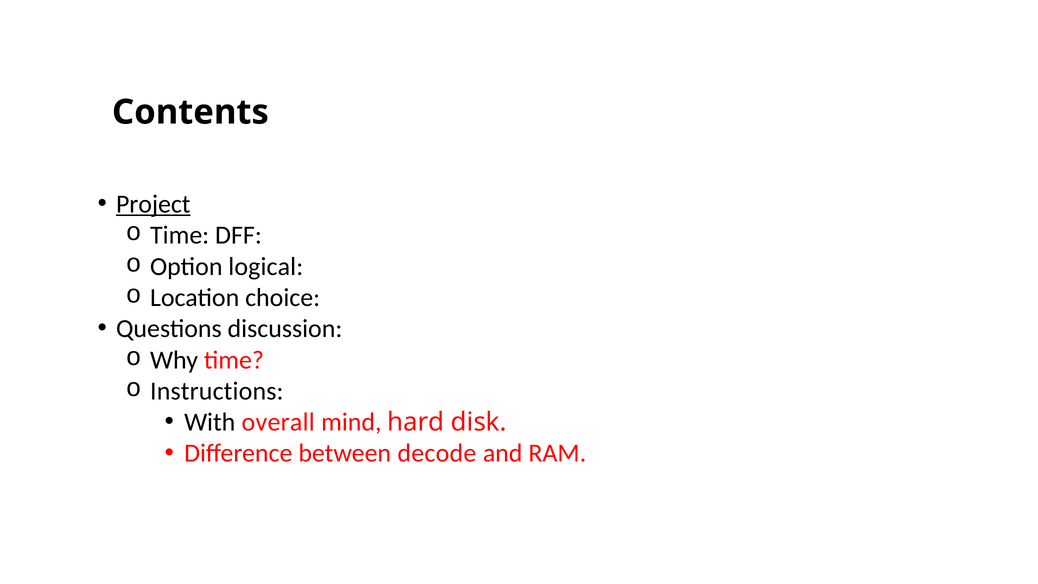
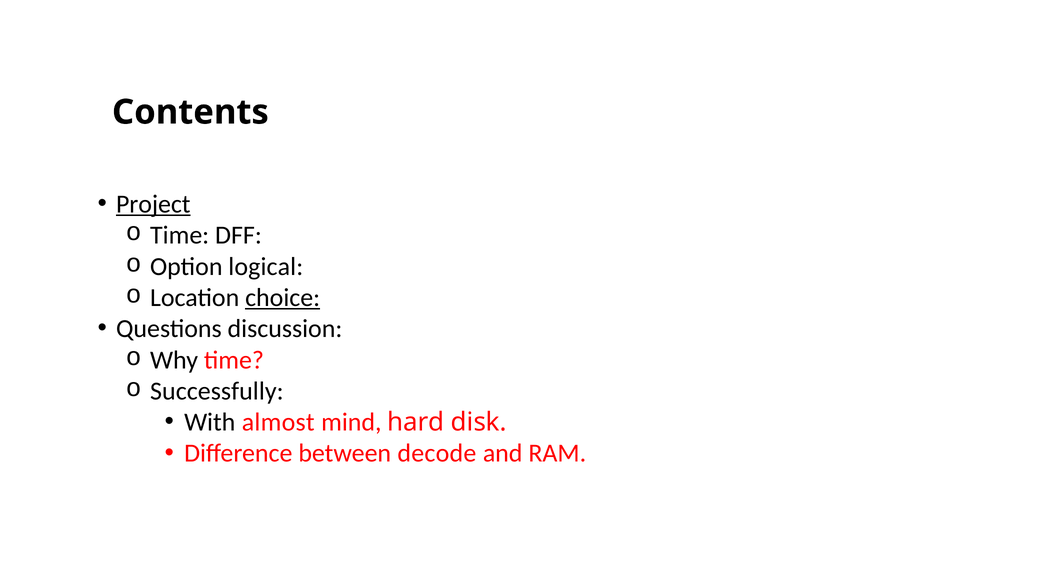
choice underline: none -> present
Instructions: Instructions -> Successfully
overall: overall -> almost
